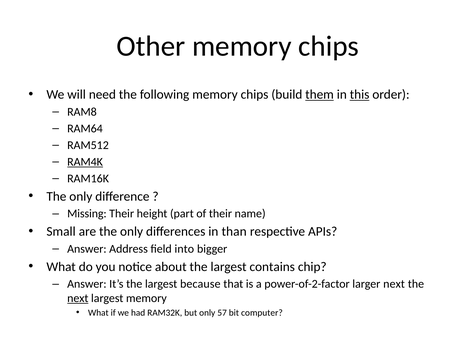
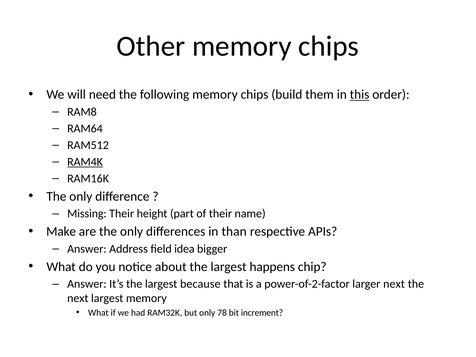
them underline: present -> none
Small: Small -> Make
into: into -> idea
contains: contains -> happens
next at (78, 298) underline: present -> none
57: 57 -> 78
computer: computer -> increment
